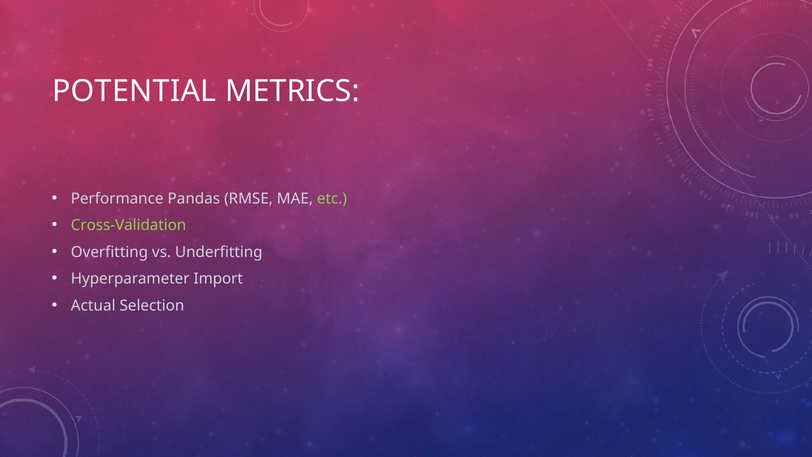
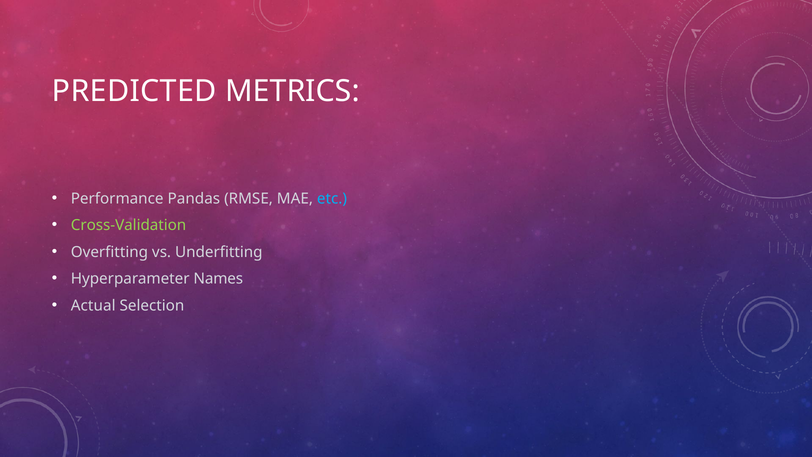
POTENTIAL: POTENTIAL -> PREDICTED
etc colour: light green -> light blue
Import: Import -> Names
